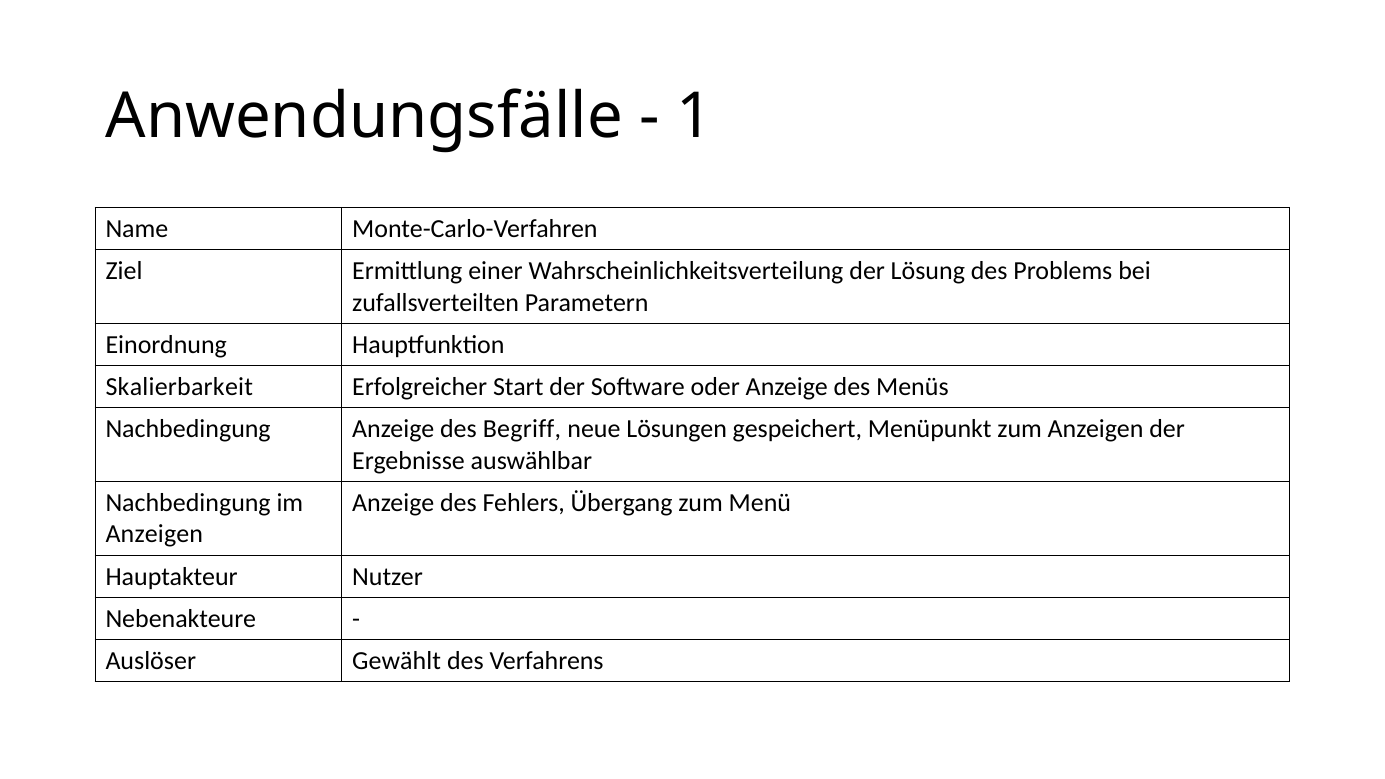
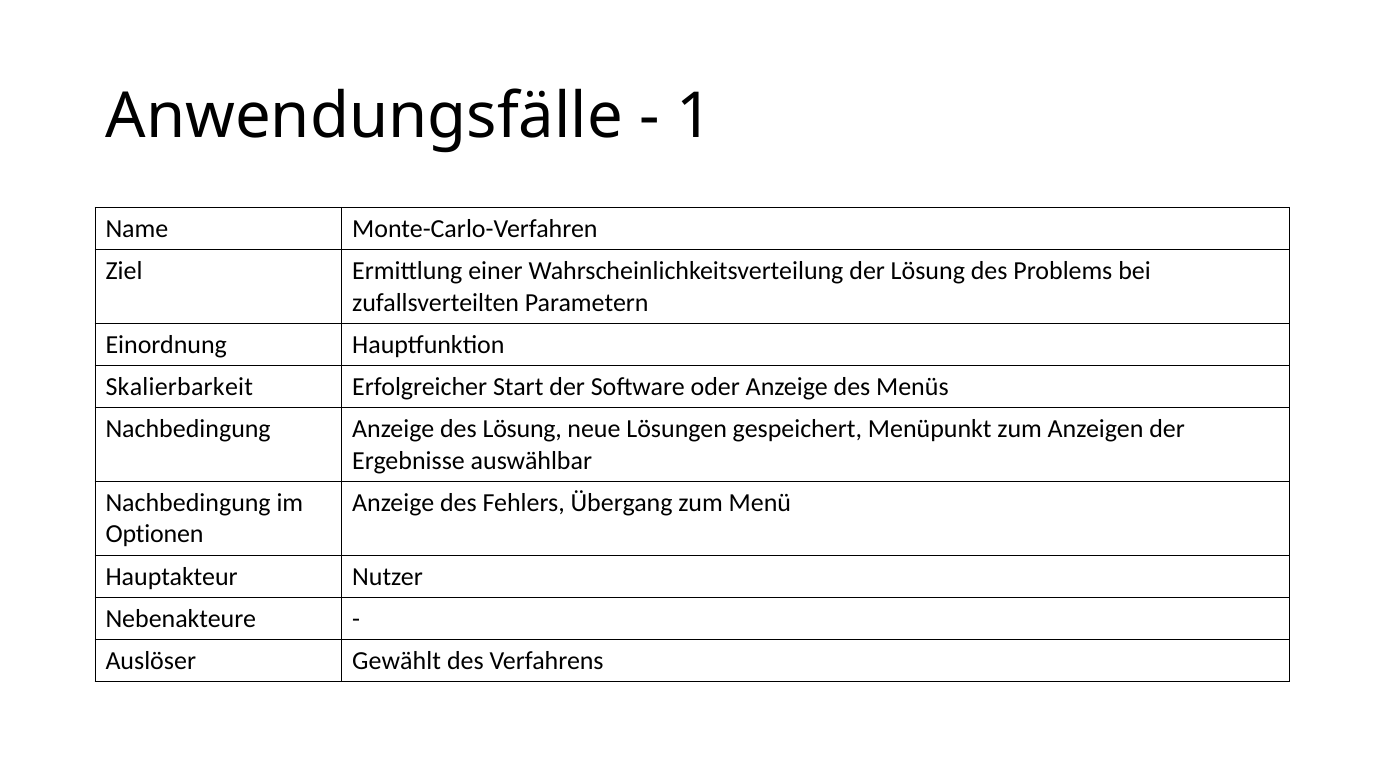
des Begriff: Begriff -> Lösung
Anzeigen at (154, 534): Anzeigen -> Optionen
